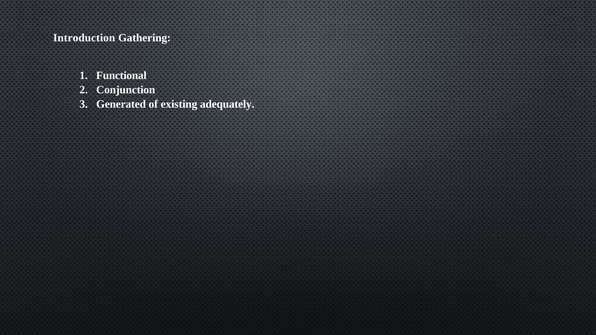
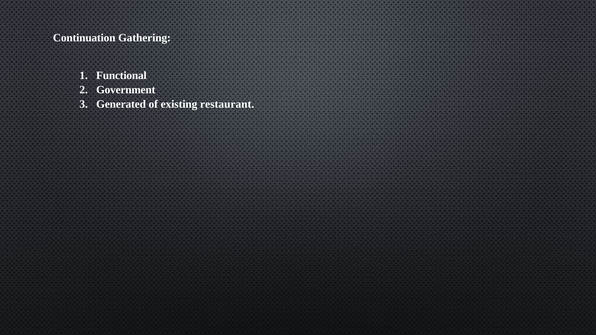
Introduction: Introduction -> Continuation
Conjunction: Conjunction -> Government
adequately: adequately -> restaurant
